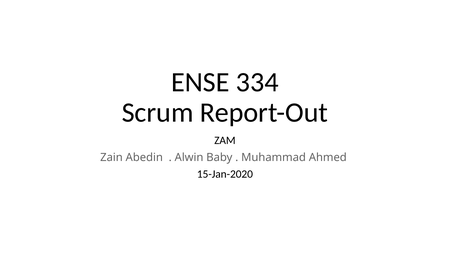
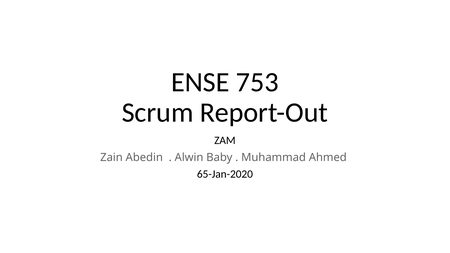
334: 334 -> 753
15-Jan-2020: 15-Jan-2020 -> 65-Jan-2020
